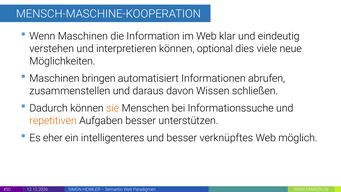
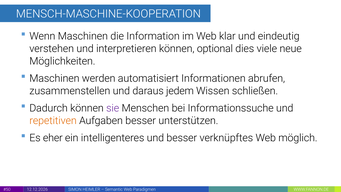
bringen: bringen -> werden
davon: davon -> jedem
sie colour: orange -> purple
